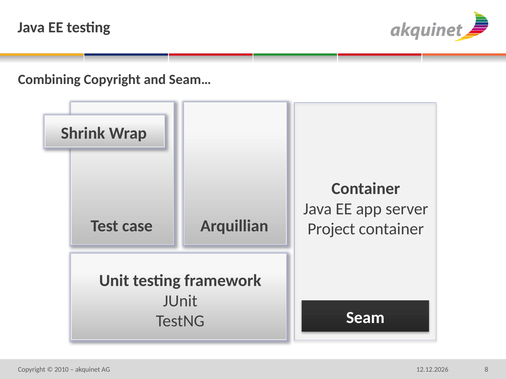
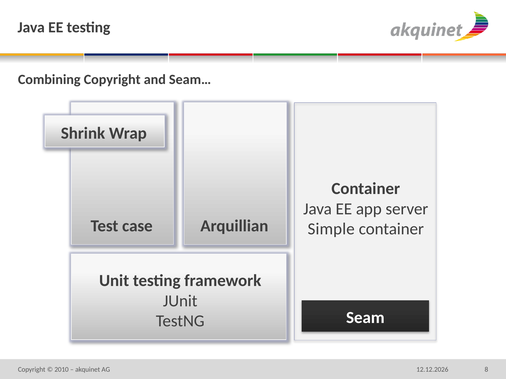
Project: Project -> Simple
